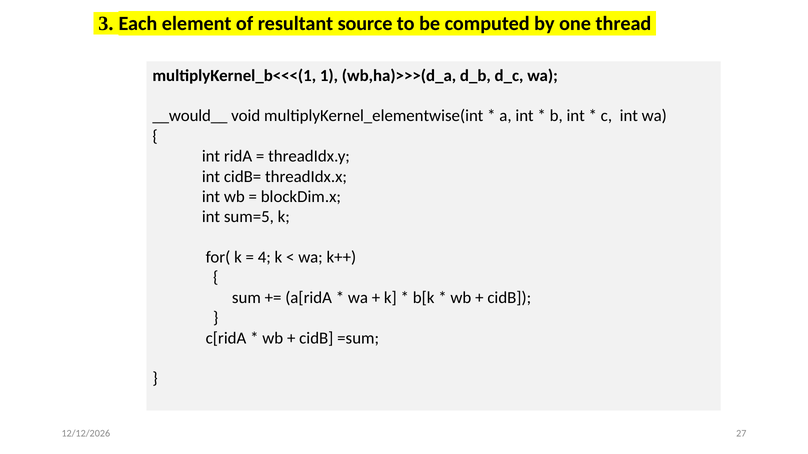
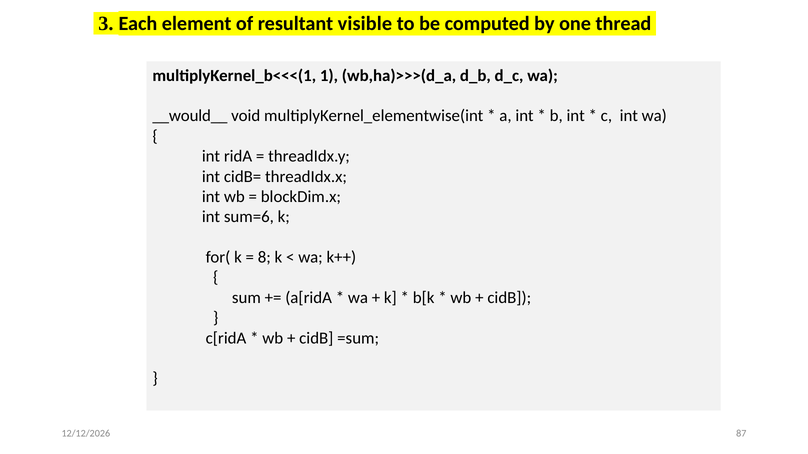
source: source -> visible
sum=5: sum=5 -> sum=6
4: 4 -> 8
27: 27 -> 87
